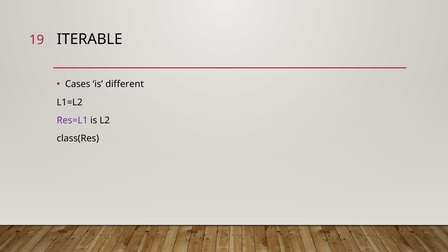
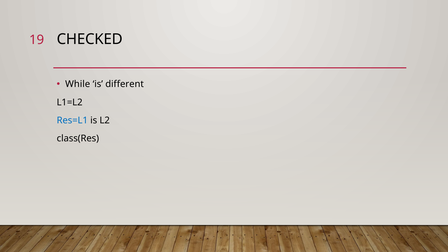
ITERABLE: ITERABLE -> CHECKED
Cases: Cases -> While
Res=L1 colour: purple -> blue
